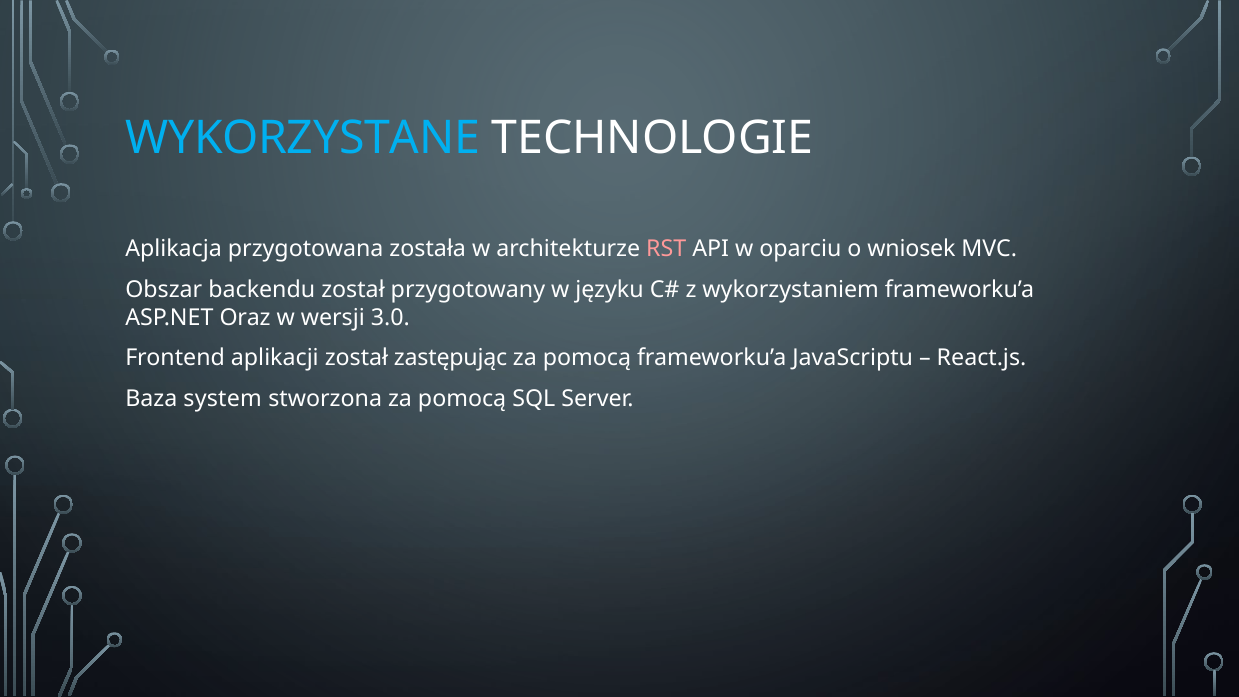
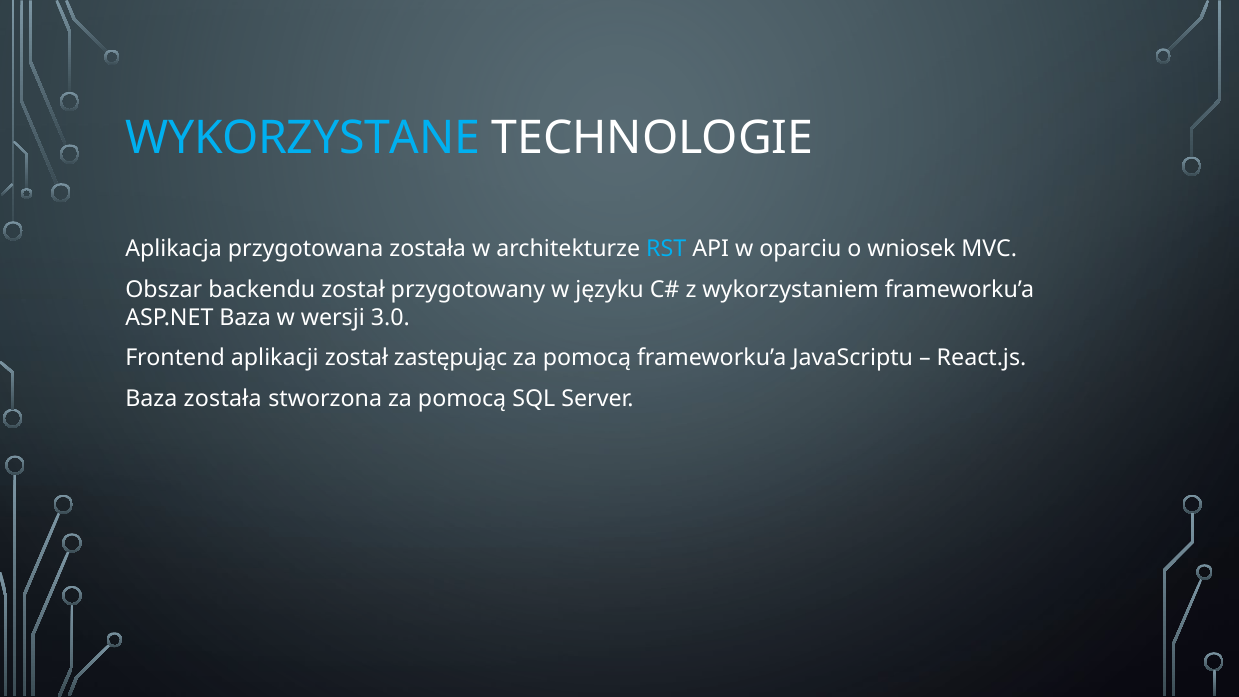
RST colour: pink -> light blue
ASP.NET Oraz: Oraz -> Baza
Baza system: system -> została
